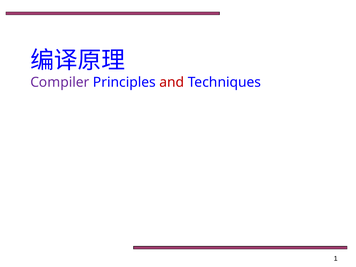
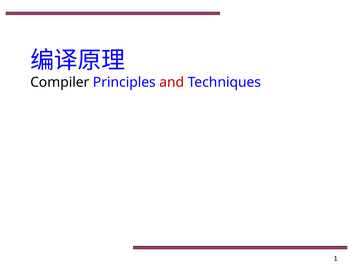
Compiler colour: purple -> black
